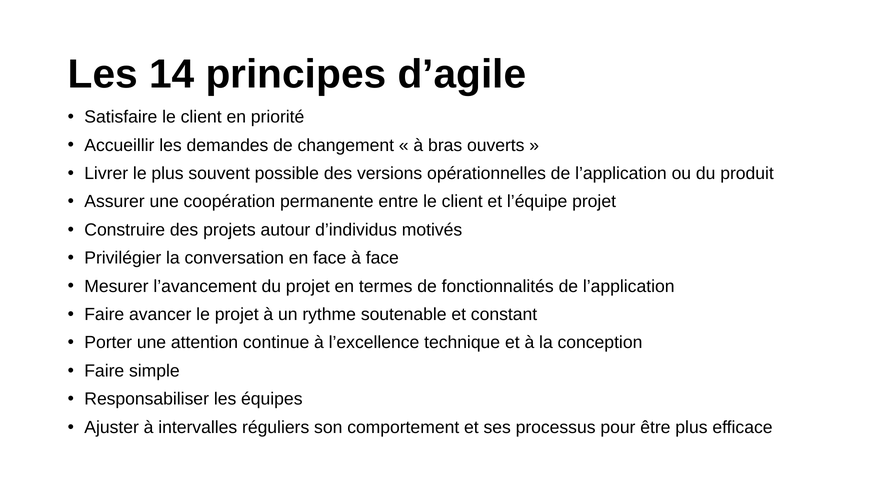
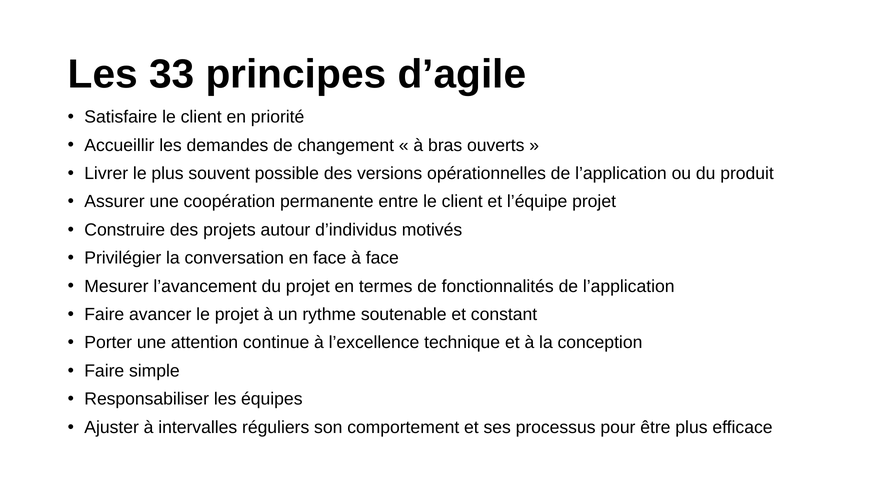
14: 14 -> 33
